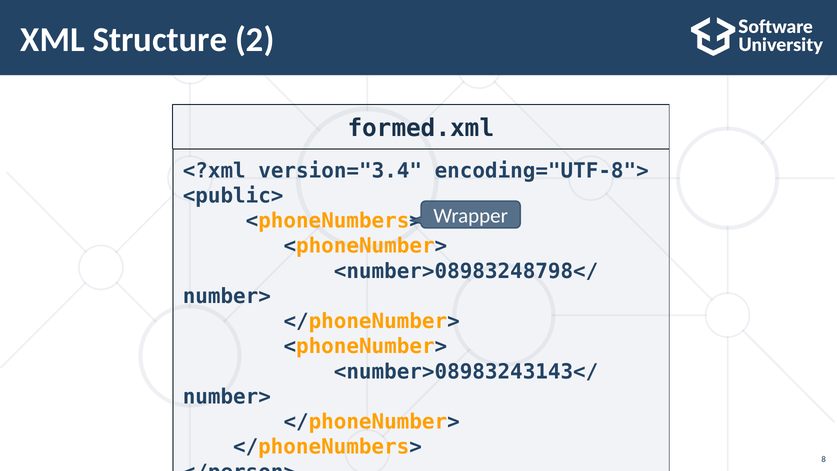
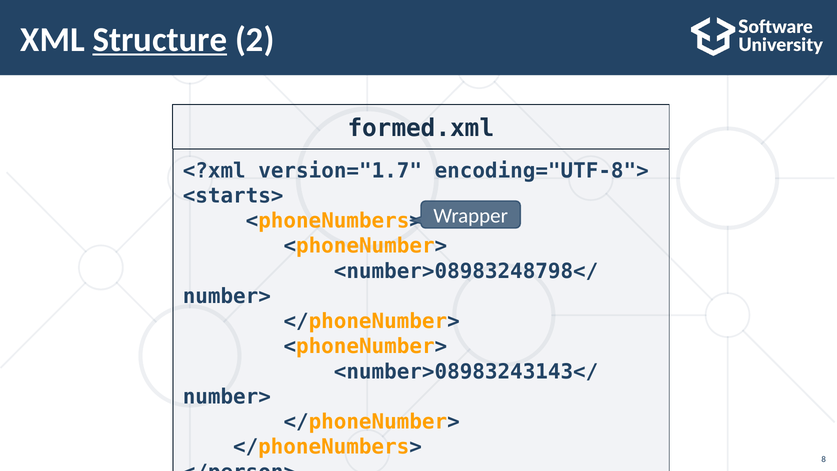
Structure underline: none -> present
version="3.4: version="3.4 -> version="1.7
<public>: <public> -> <starts>
